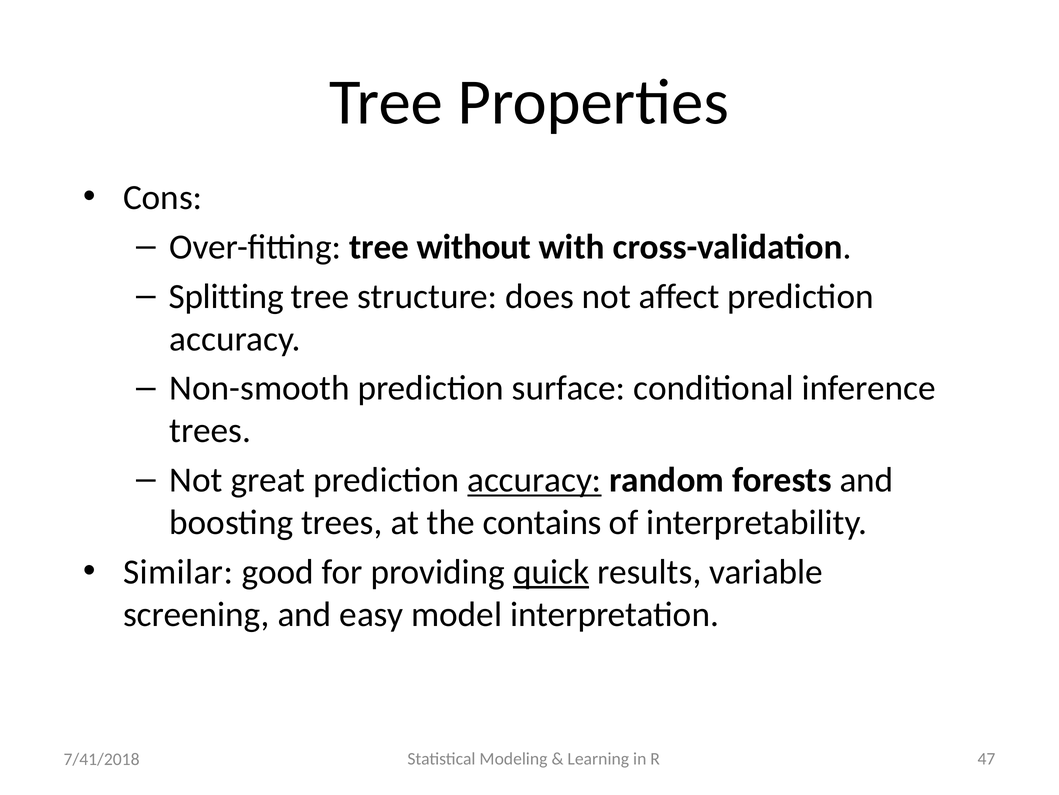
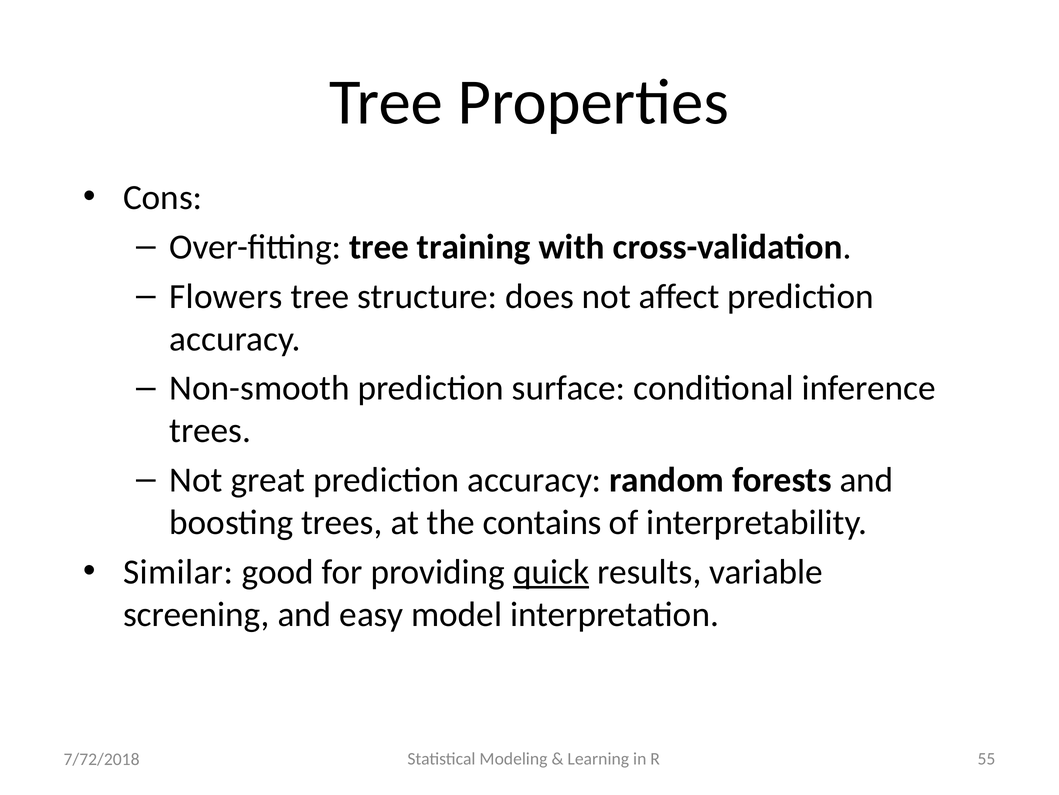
without: without -> training
Splitting: Splitting -> Flowers
accuracy at (534, 480) underline: present -> none
47: 47 -> 55
7/41/2018: 7/41/2018 -> 7/72/2018
